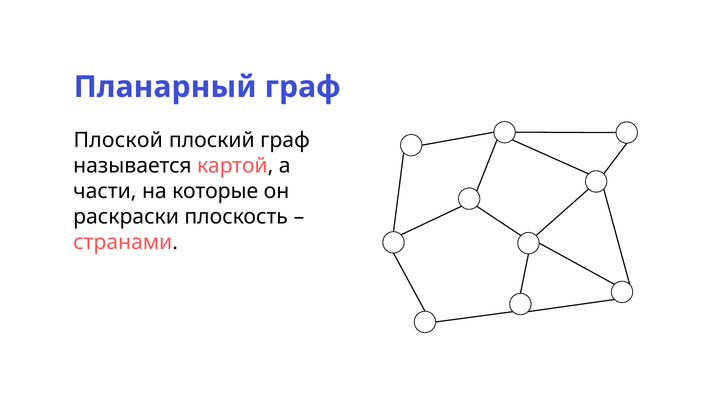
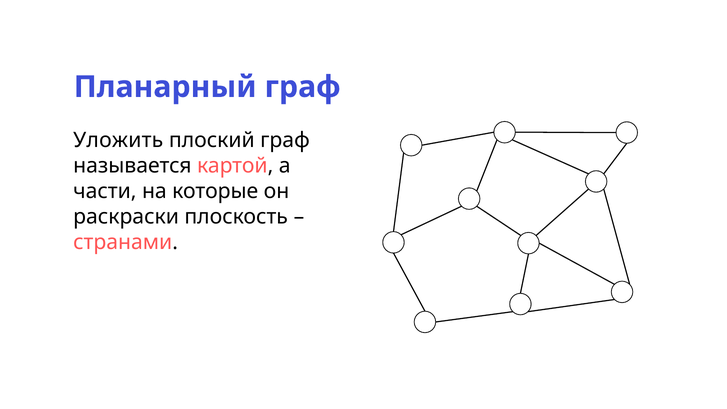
Плоской: Плоской -> Уложить
